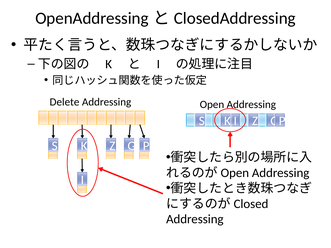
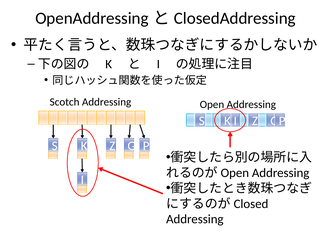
Delete: Delete -> Scotch
